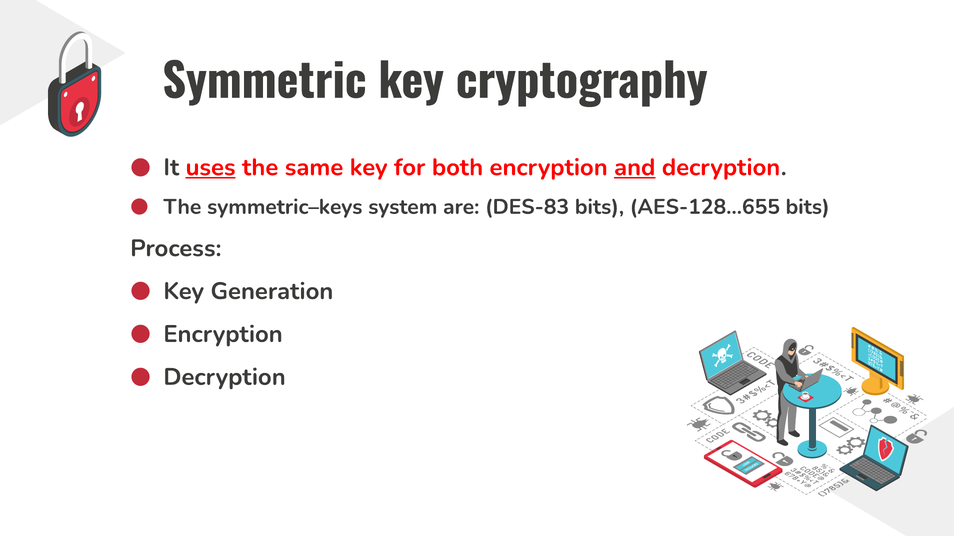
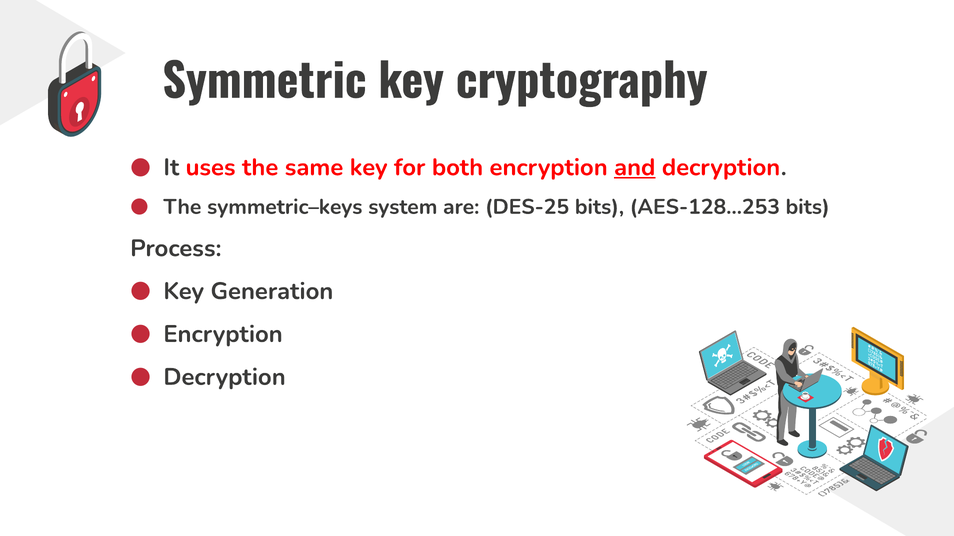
uses underline: present -> none
DES-83: DES-83 -> DES-25
AES-128…655: AES-128…655 -> AES-128…253
